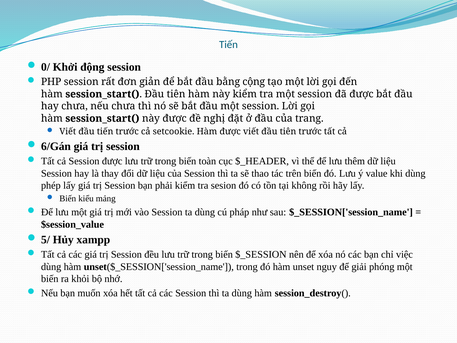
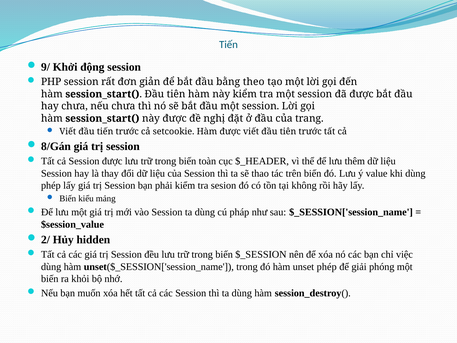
0/: 0/ -> 9/
cộng: cộng -> theo
6/Gán: 6/Gán -> 8/Gán
5/: 5/ -> 2/
xampp: xampp -> hidden
unset nguy: nguy -> phép
